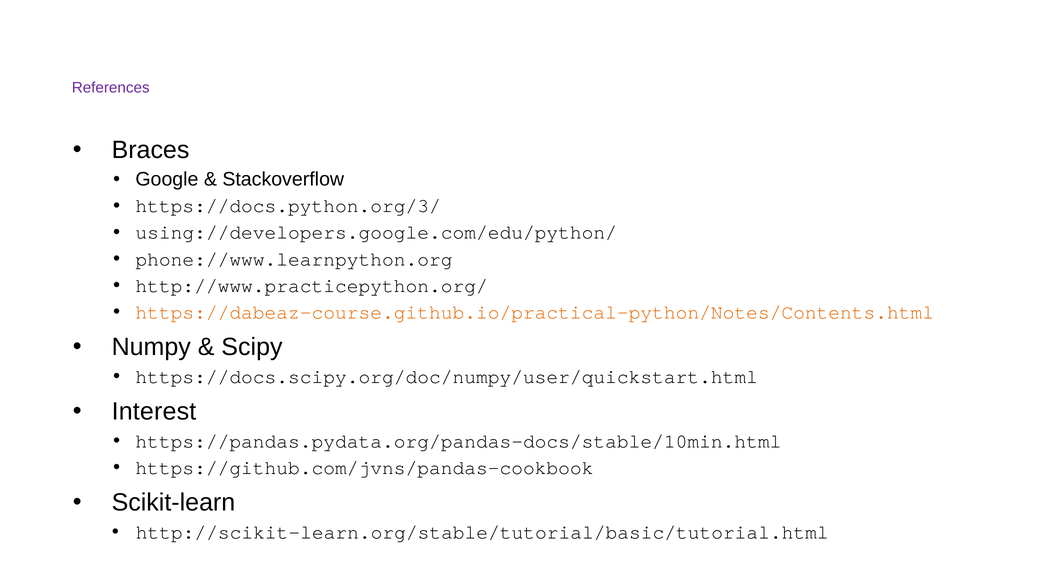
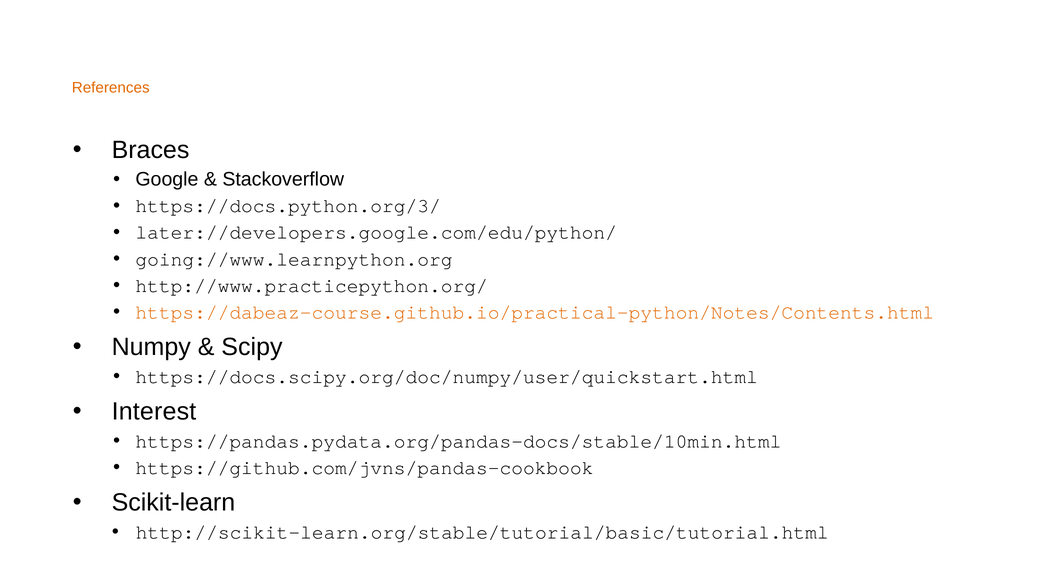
References colour: purple -> orange
using://developers.google.com/edu/python/: using://developers.google.com/edu/python/ -> later://developers.google.com/edu/python/
phone://www.learnpython.org: phone://www.learnpython.org -> going://www.learnpython.org
